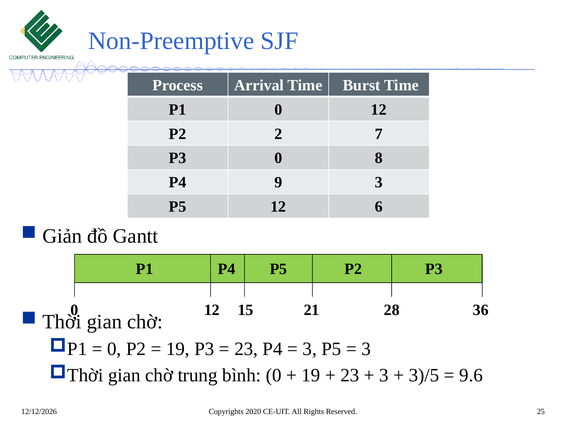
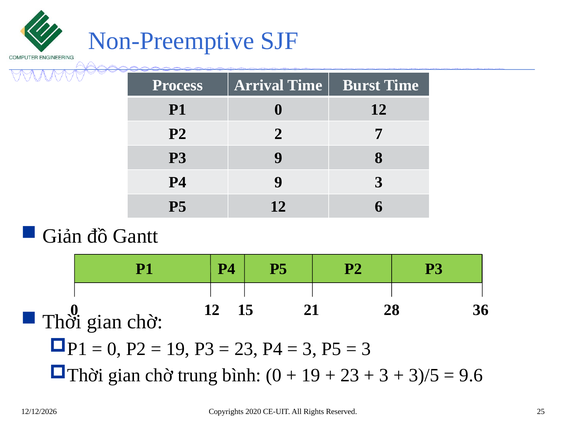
0 at (278, 158): 0 -> 9
